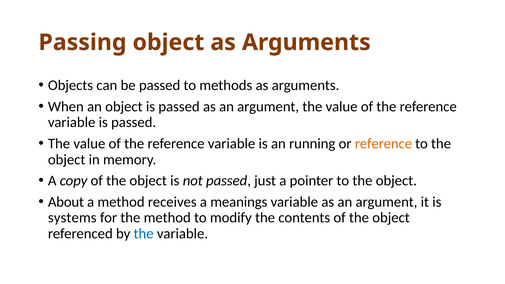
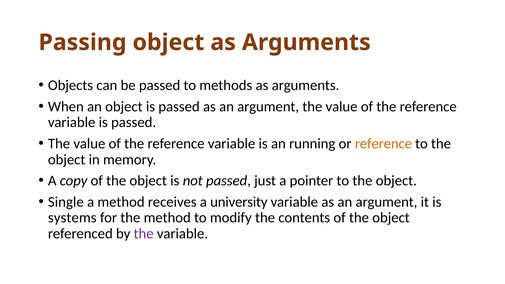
About: About -> Single
meanings: meanings -> university
the at (144, 234) colour: blue -> purple
